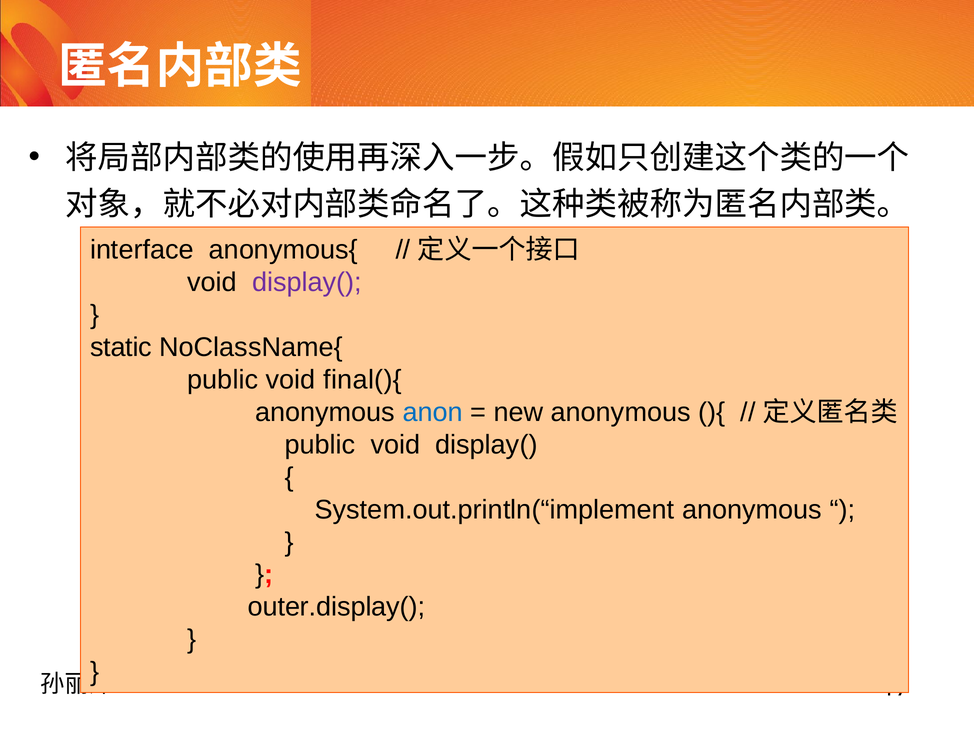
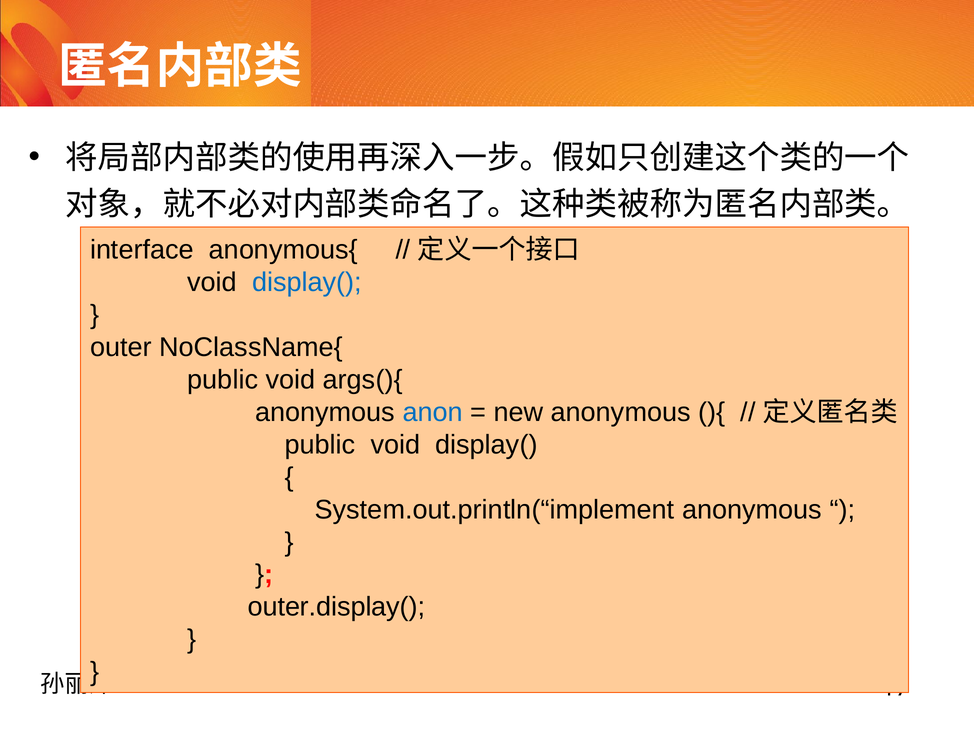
display( at (307, 283) colour: purple -> blue
static: static -> outer
final(){: final(){ -> args(){
